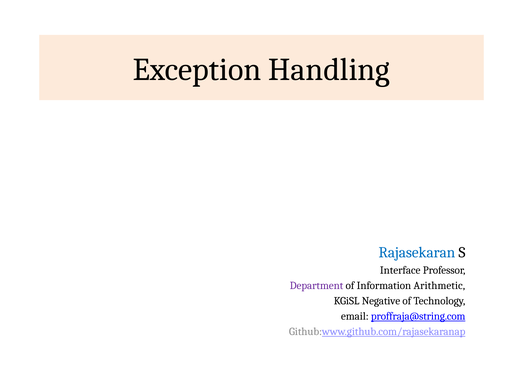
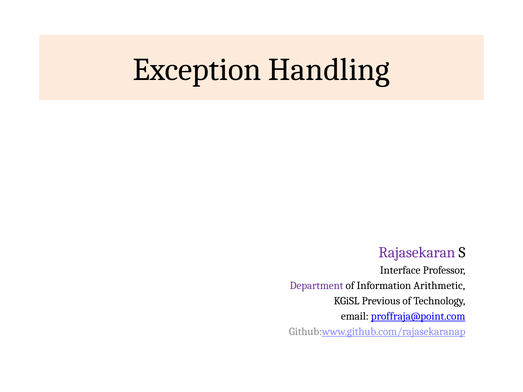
Rajasekaran colour: blue -> purple
Negative: Negative -> Previous
proffraja@string.com: proffraja@string.com -> proffraja@point.com
